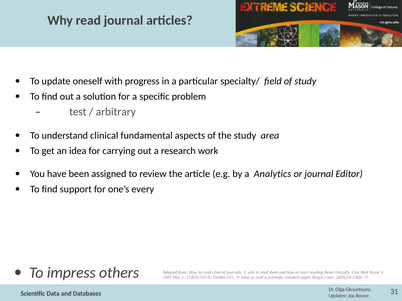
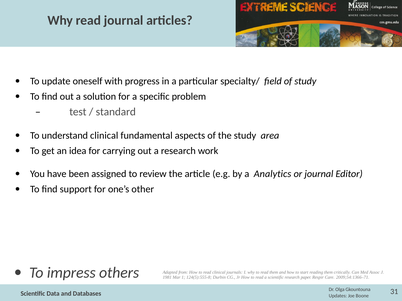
arbitrary: arbitrary -> standard
every: every -> other
